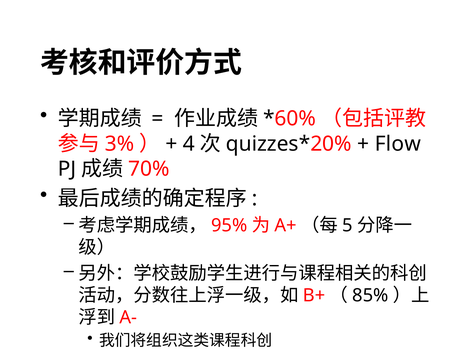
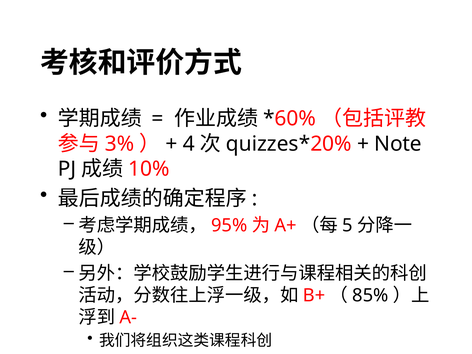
Flow: Flow -> Note
70%: 70% -> 10%
